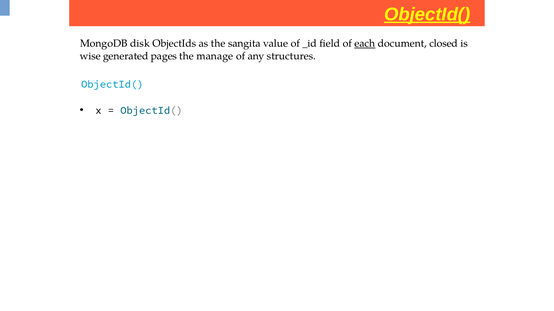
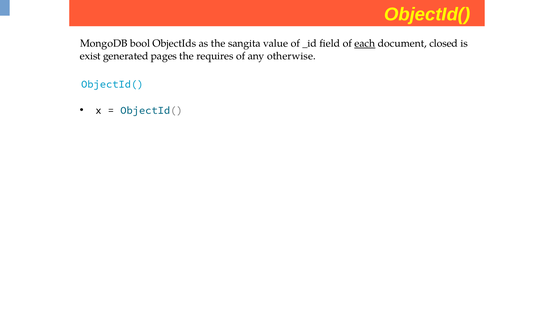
ObjectId( at (427, 14) underline: present -> none
disk: disk -> bool
wise: wise -> exist
manage: manage -> requires
structures: structures -> otherwise
